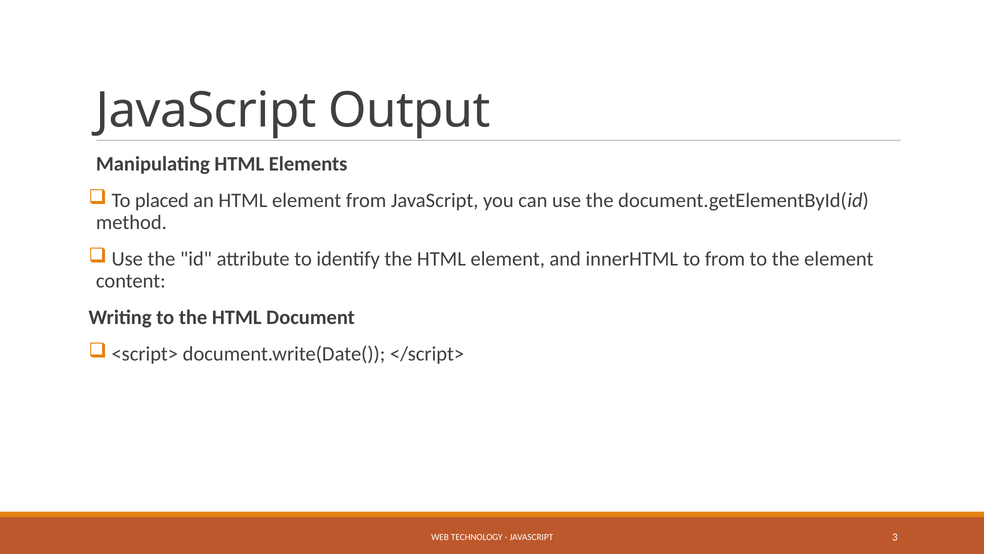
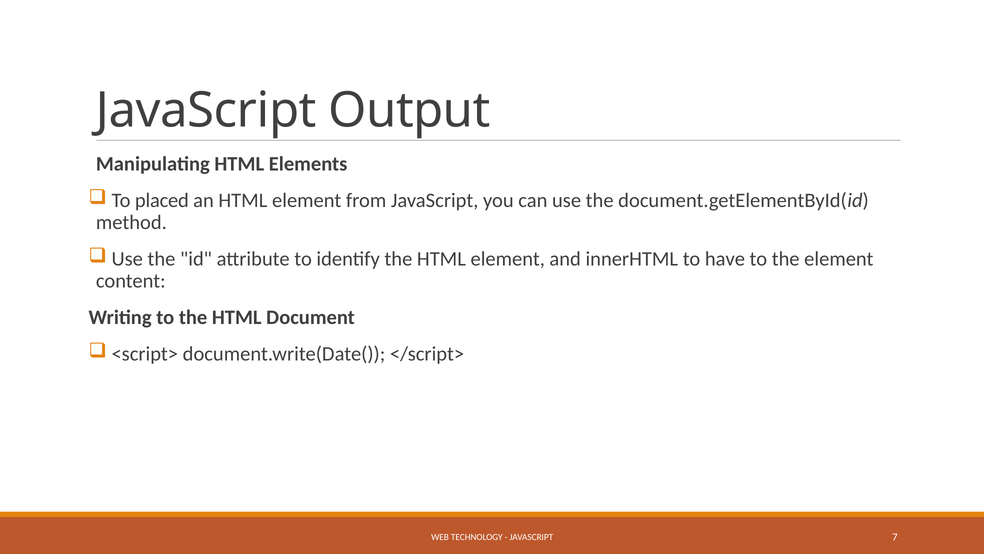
to from: from -> have
3: 3 -> 7
